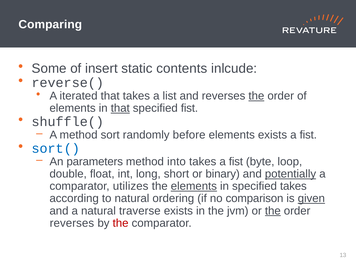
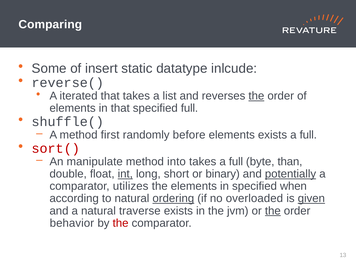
contents: contents -> datatype
that at (120, 108) underline: present -> none
specified fist: fist -> full
sort: sort -> first
fist at (308, 135): fist -> full
sort( colour: blue -> red
parameters: parameters -> manipulate
takes a fist: fist -> full
loop: loop -> than
int underline: none -> present
elements at (194, 186) underline: present -> none
specified takes: takes -> when
ordering underline: none -> present
comparison: comparison -> overloaded
reverses at (72, 223): reverses -> behavior
